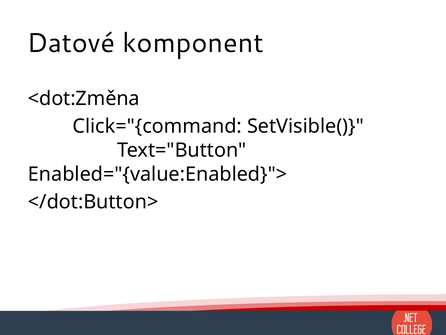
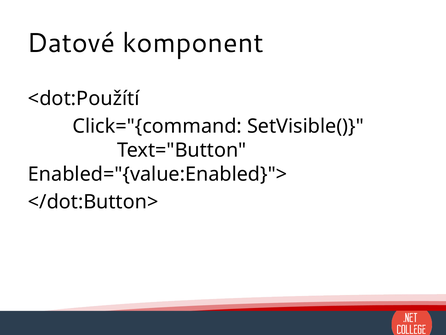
<dot:Změna: <dot:Změna -> <dot:Použítí
